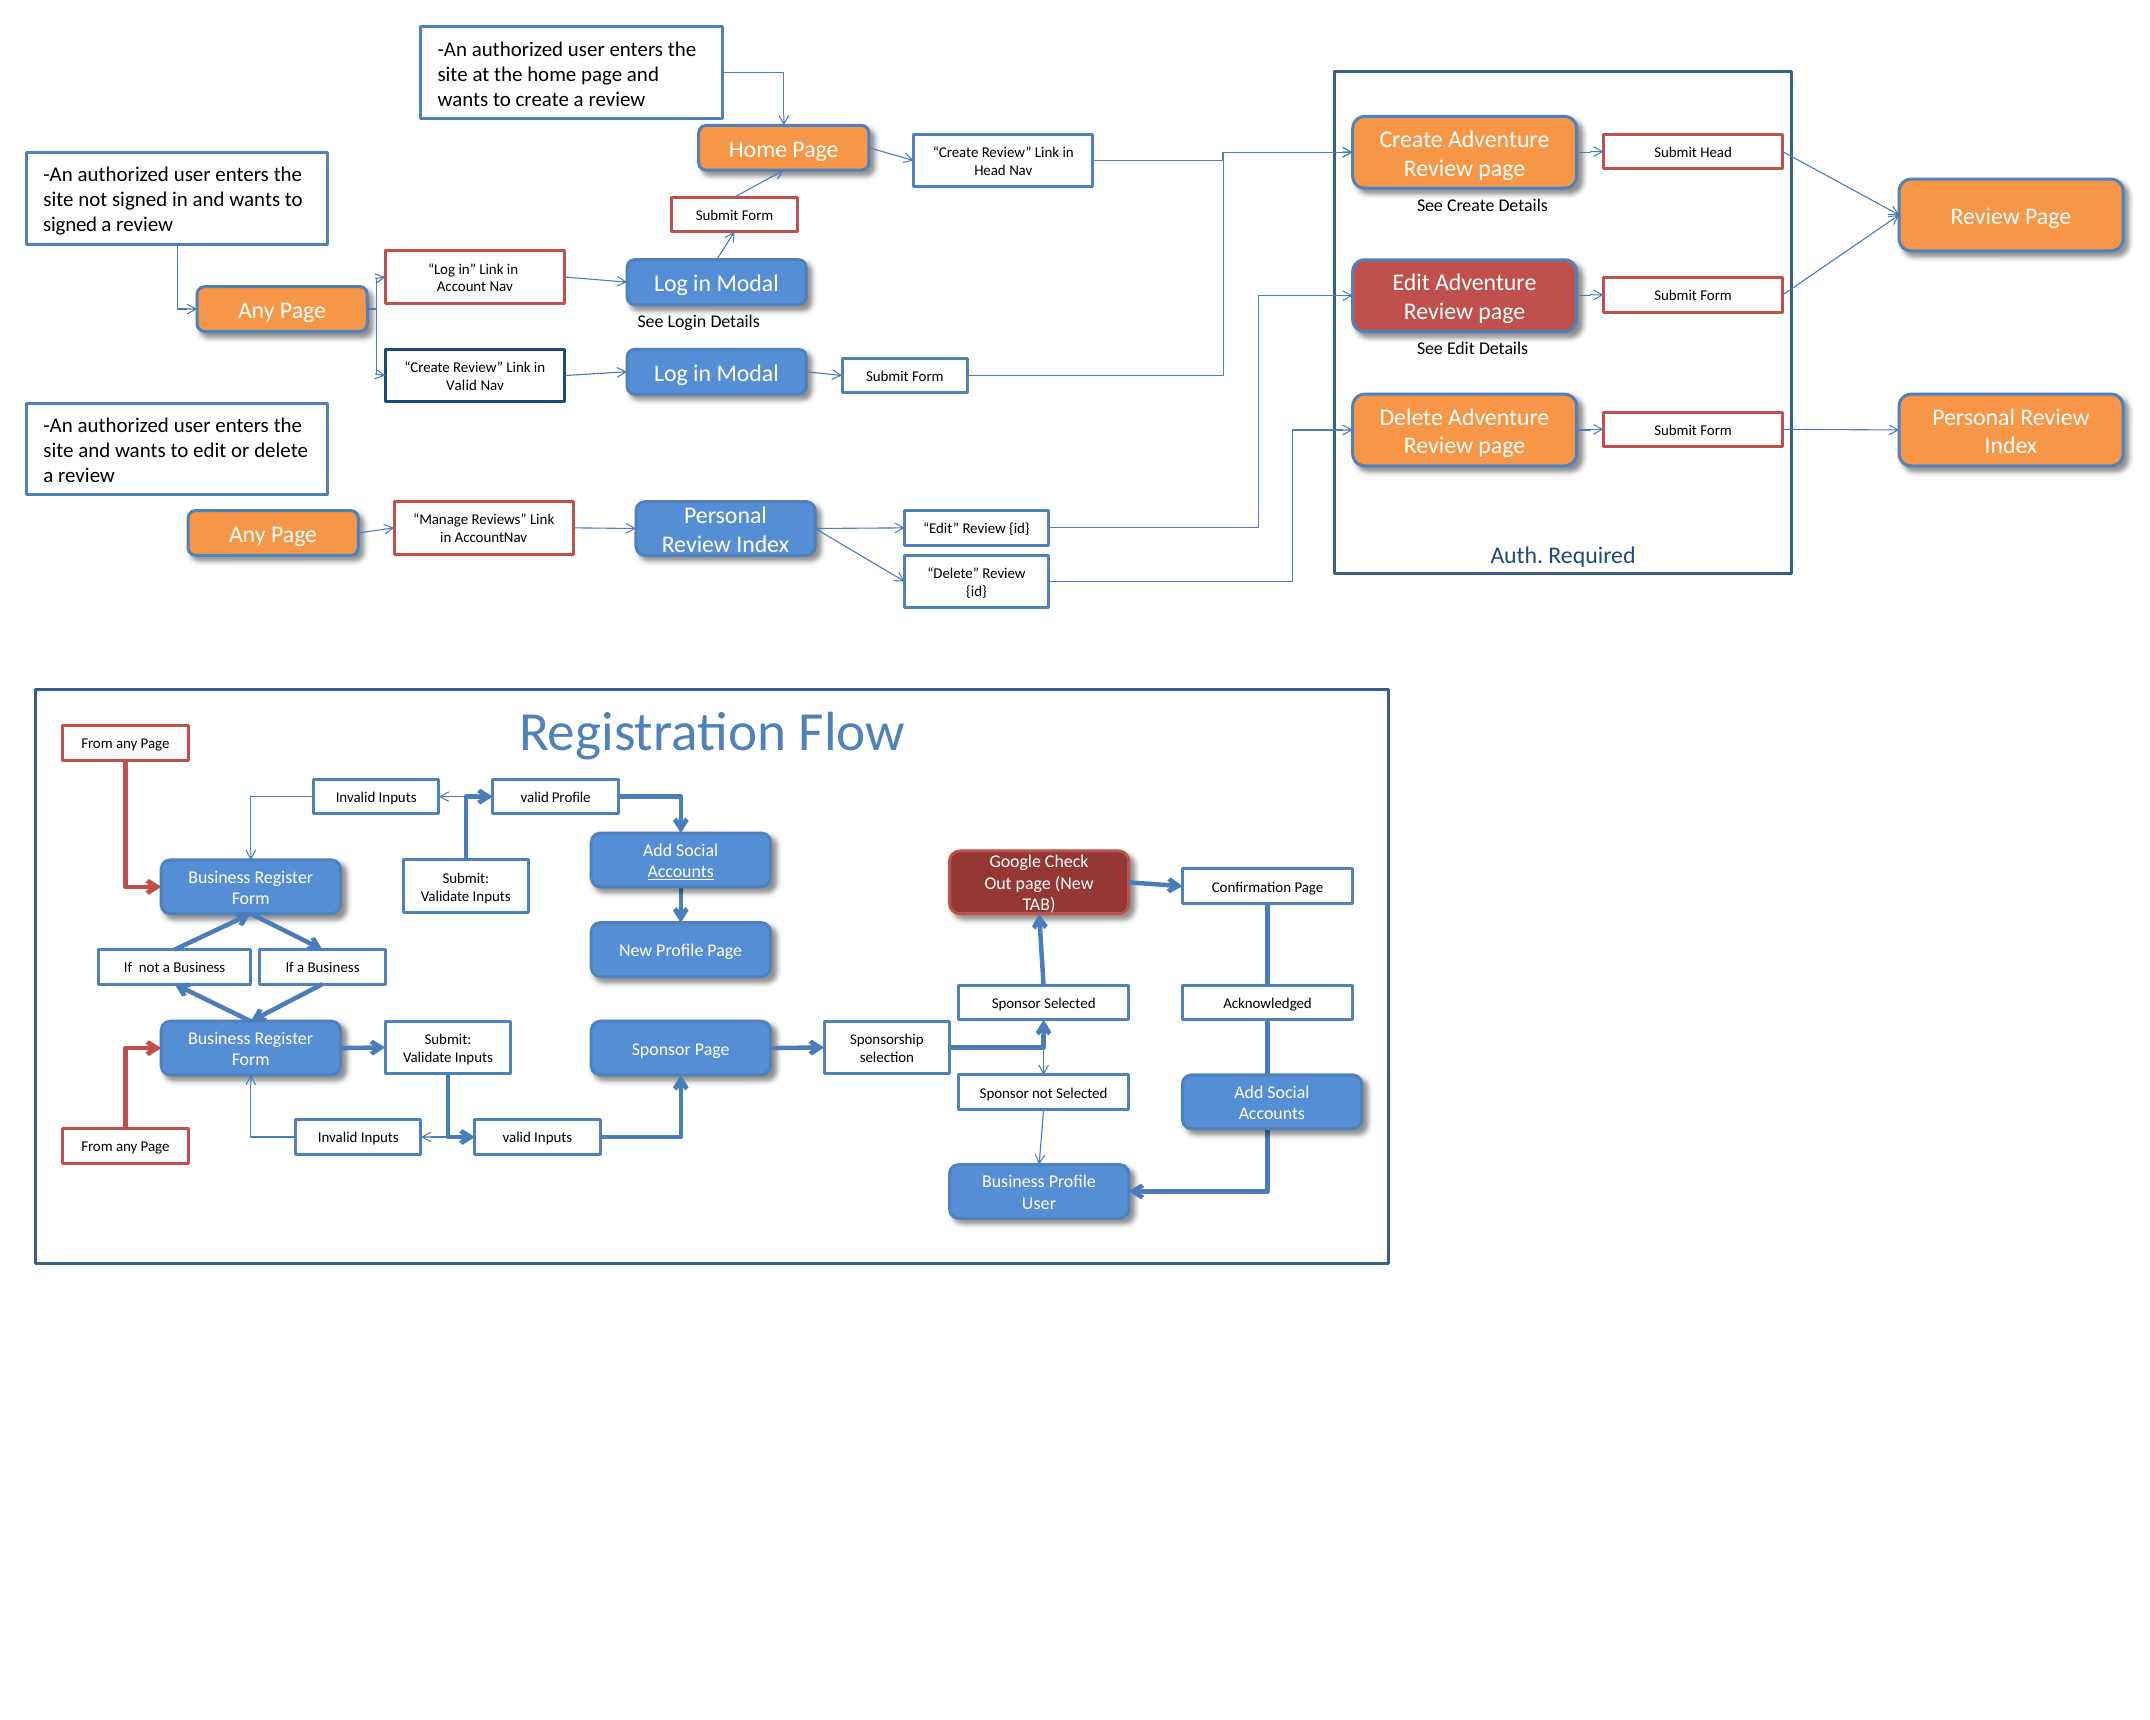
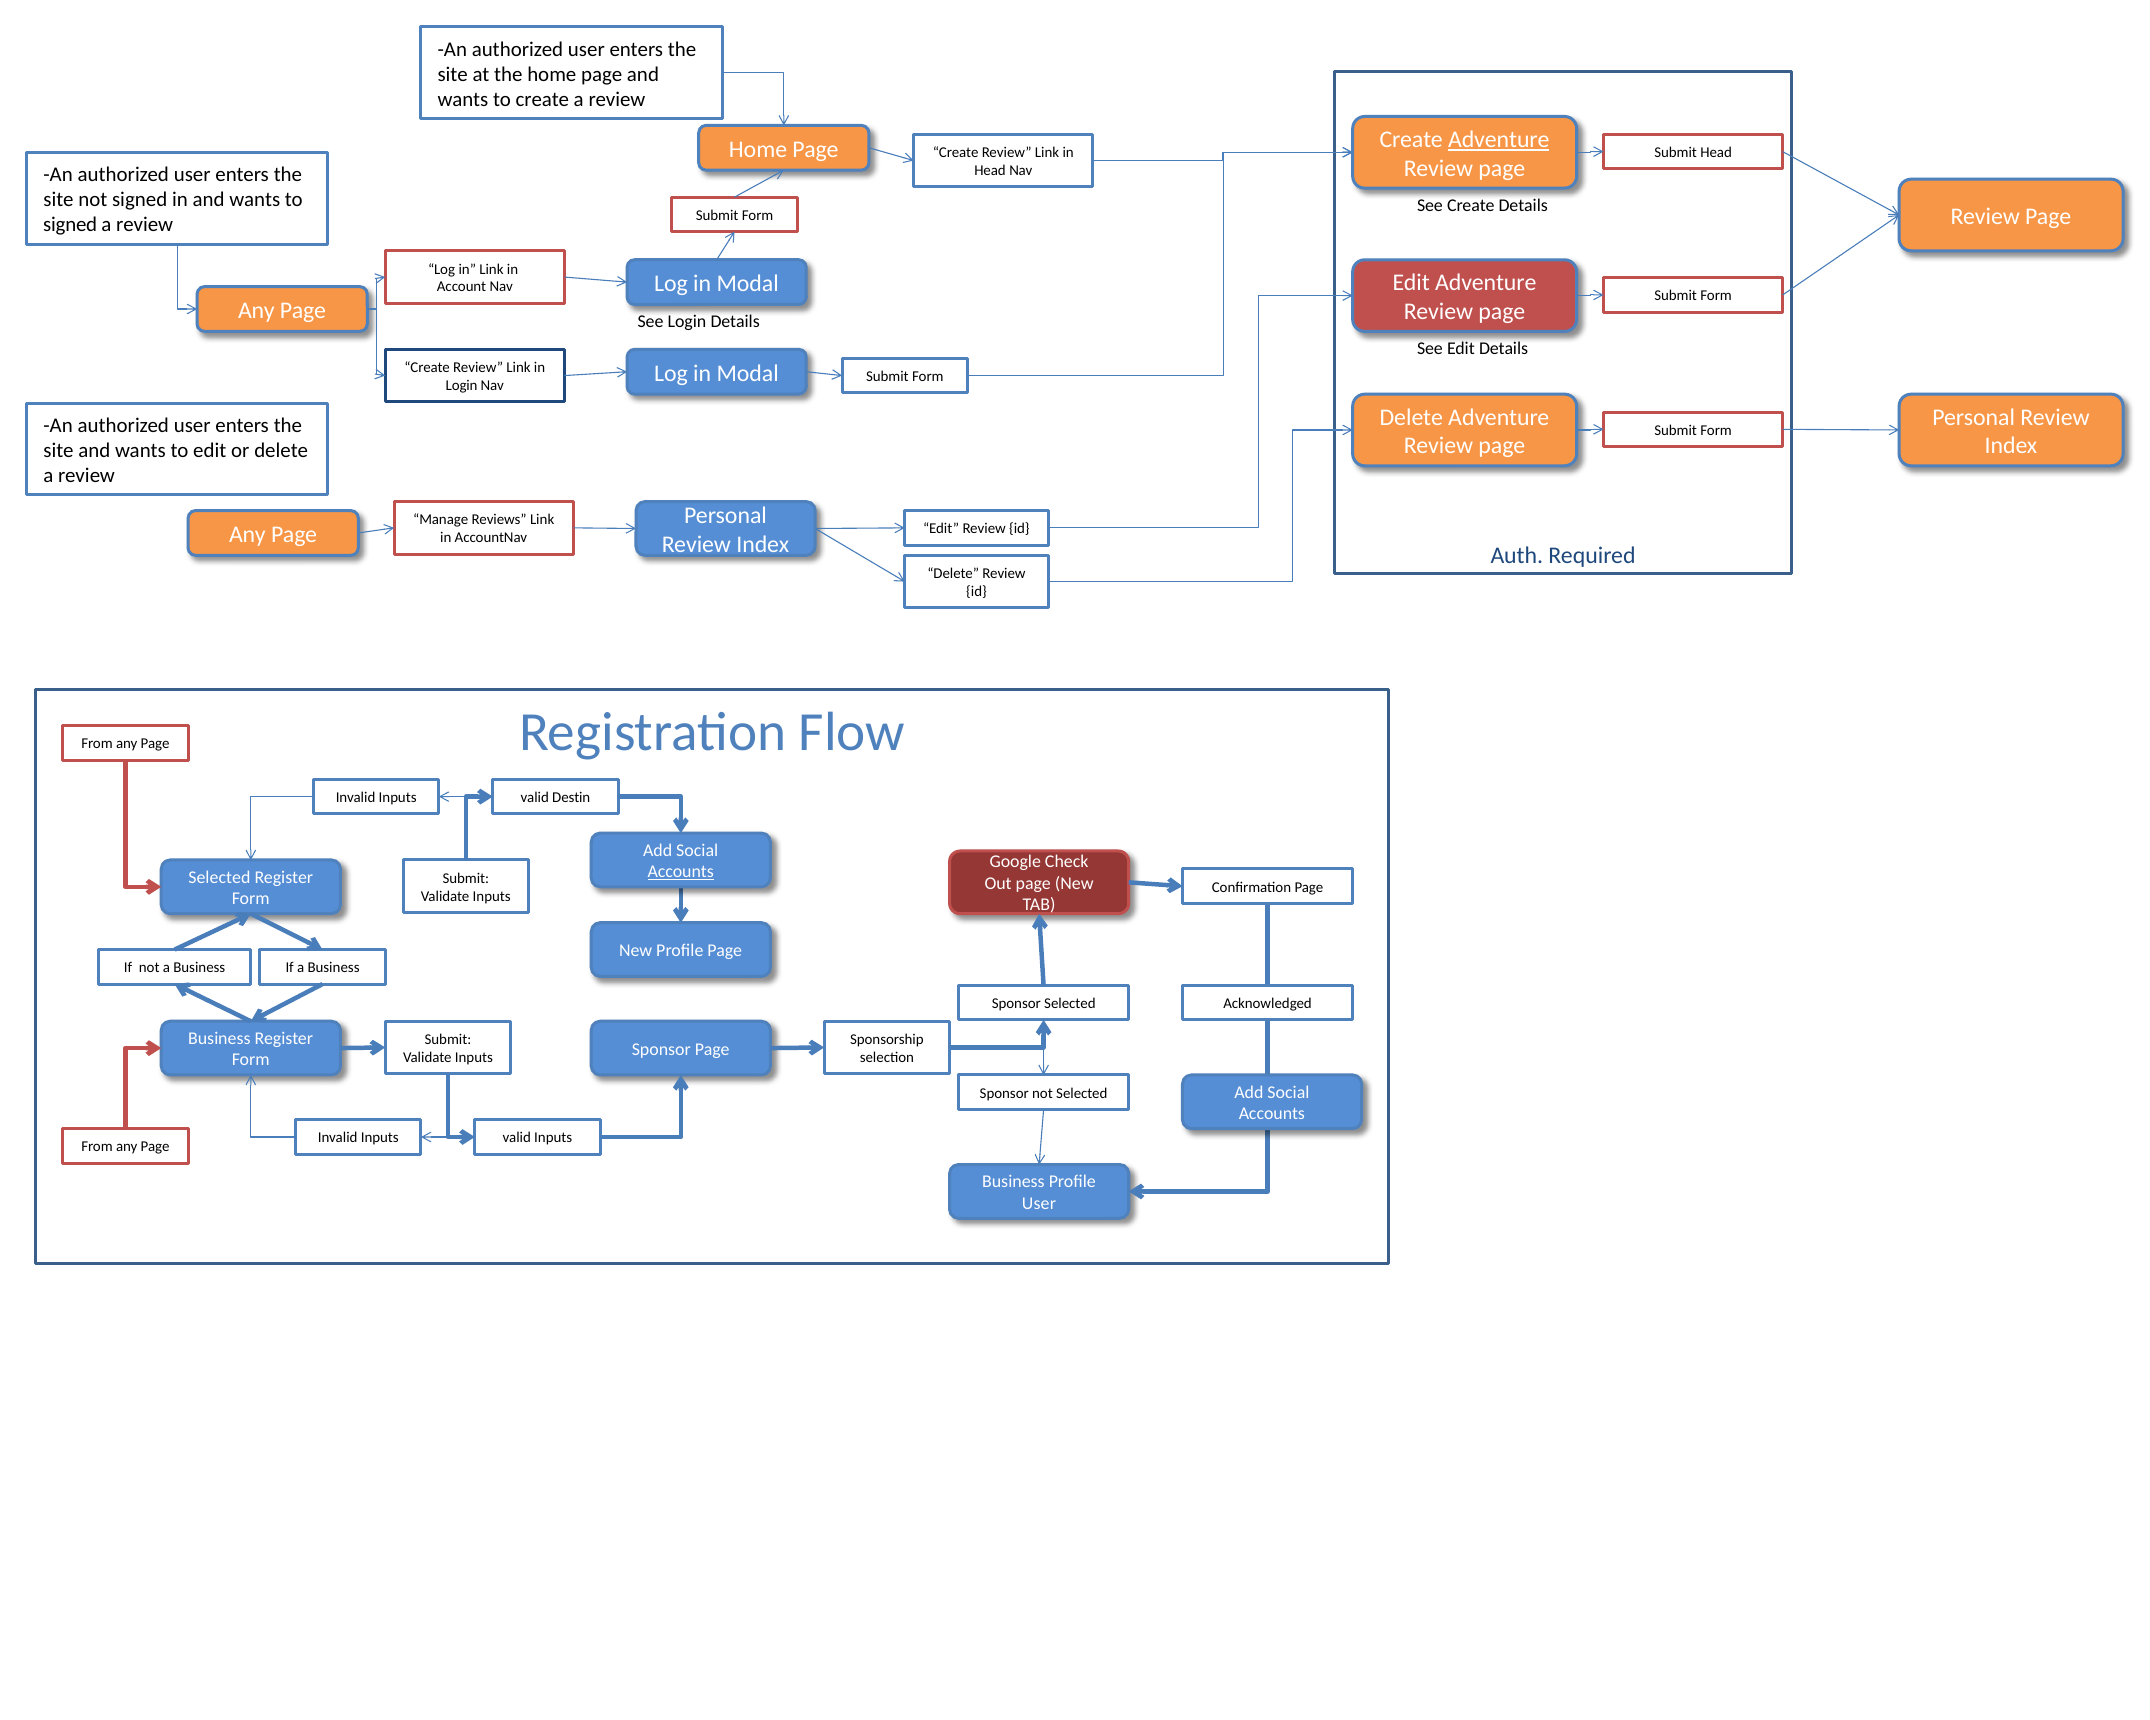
Adventure at (1499, 140) underline: none -> present
Valid at (461, 386): Valid -> Login
valid Profile: Profile -> Destin
Business at (219, 877): Business -> Selected
